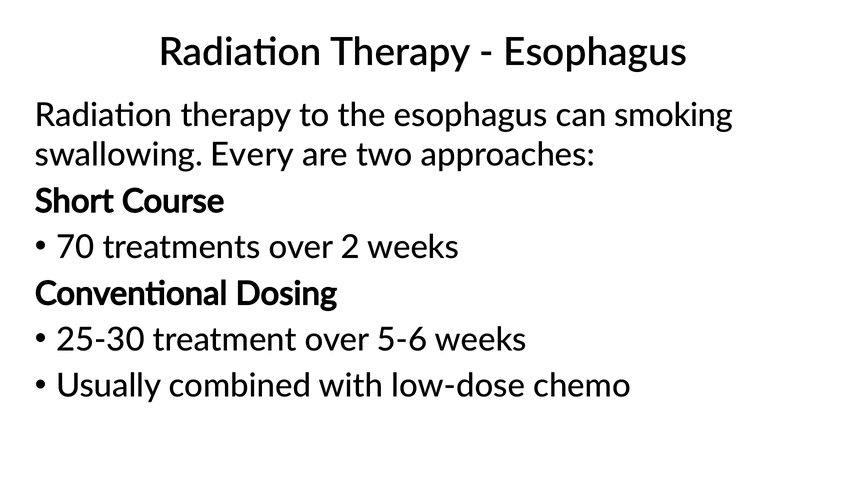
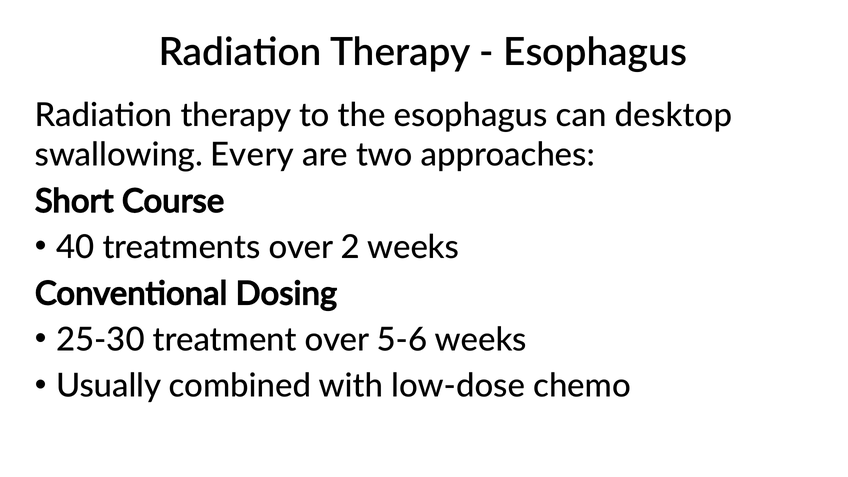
smoking: smoking -> desktop
70: 70 -> 40
